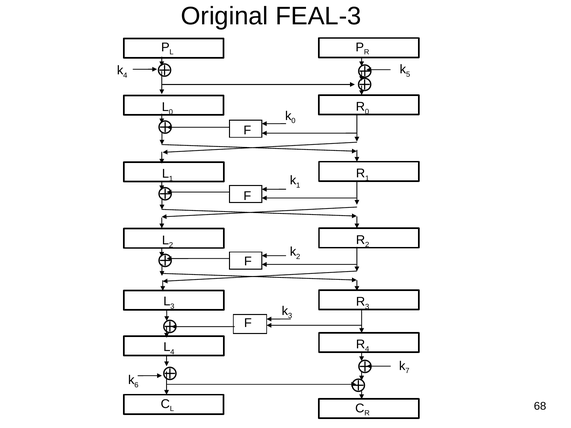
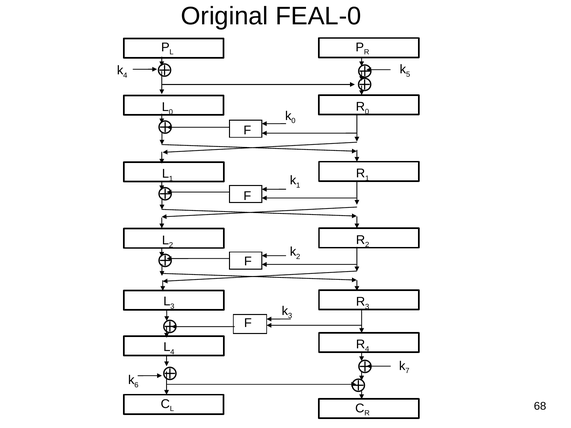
FEAL-3: FEAL-3 -> FEAL-0
